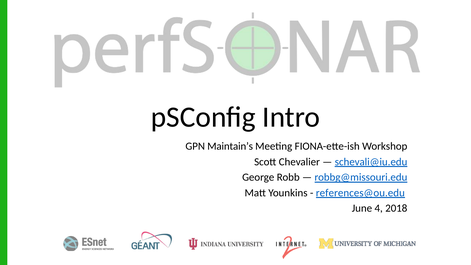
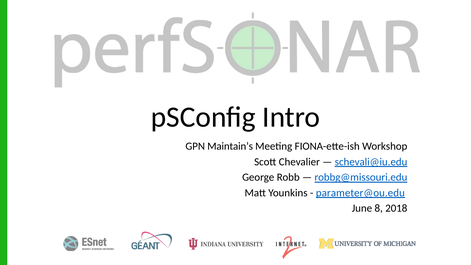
references@ou.edu: references@ou.edu -> parameter@ou.edu
4: 4 -> 8
